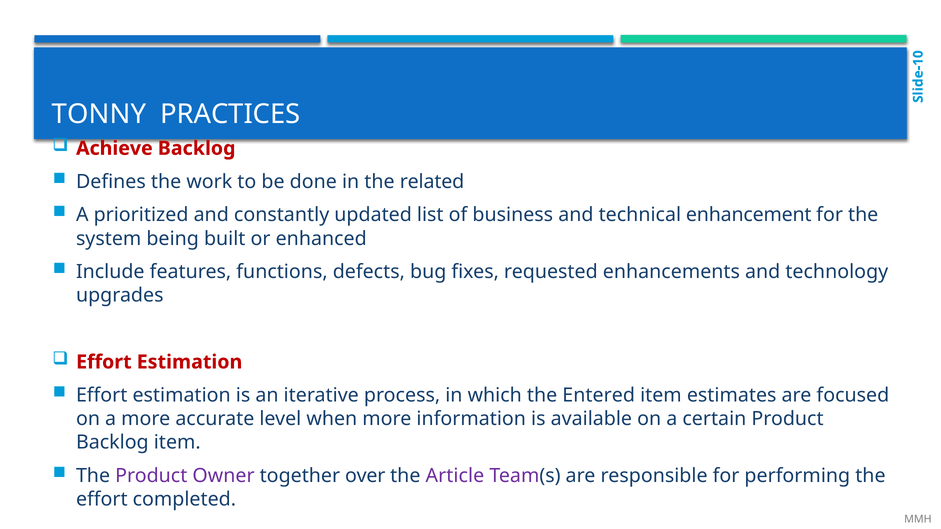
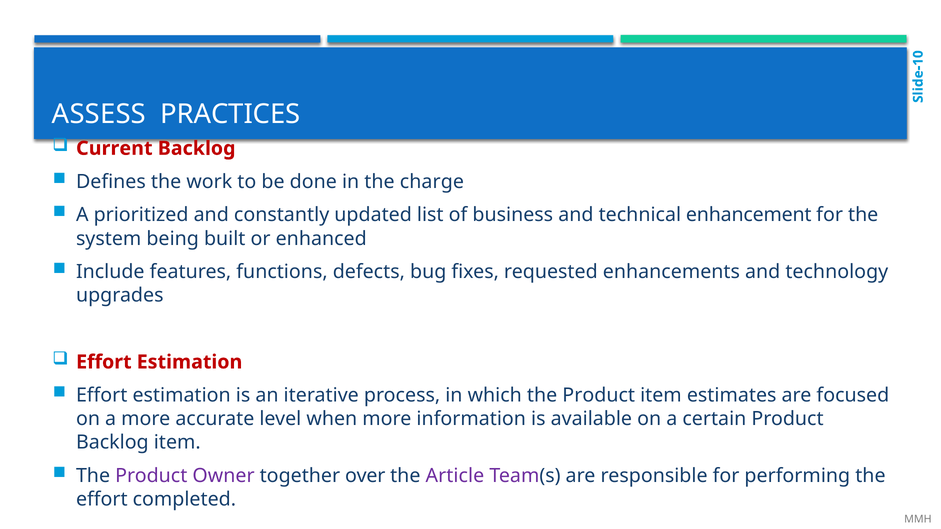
TONNY: TONNY -> ASSESS
Achieve: Achieve -> Current
related: related -> charge
which the Entered: Entered -> Product
